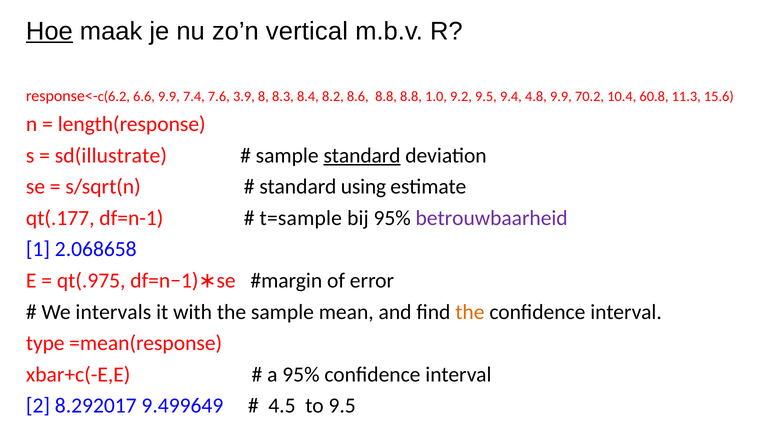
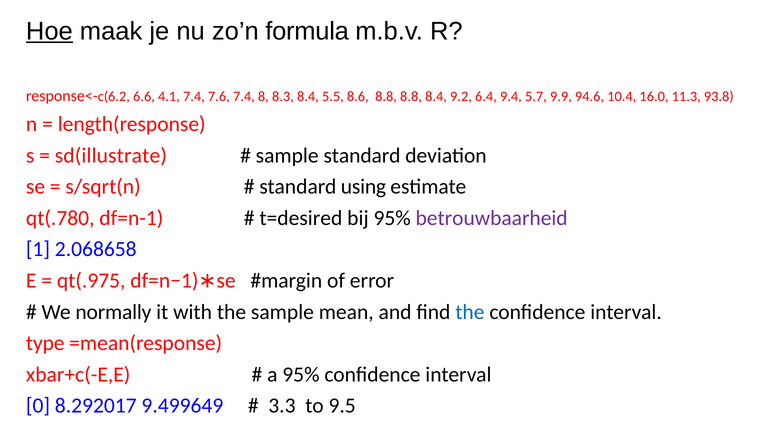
vertical: vertical -> formula
6.6 9.9: 9.9 -> 4.1
7.6 3.9: 3.9 -> 7.4
8.2: 8.2 -> 5.5
8.8 1.0: 1.0 -> 8.4
9.2 9.5: 9.5 -> 6.4
4.8: 4.8 -> 5.7
70.2: 70.2 -> 94.6
60.8: 60.8 -> 16.0
15.6: 15.6 -> 93.8
standard at (362, 155) underline: present -> none
qt(.177: qt(.177 -> qt(.780
t=sample: t=sample -> t=desired
intervals: intervals -> normally
the at (470, 312) colour: orange -> blue
2: 2 -> 0
4.5: 4.5 -> 3.3
